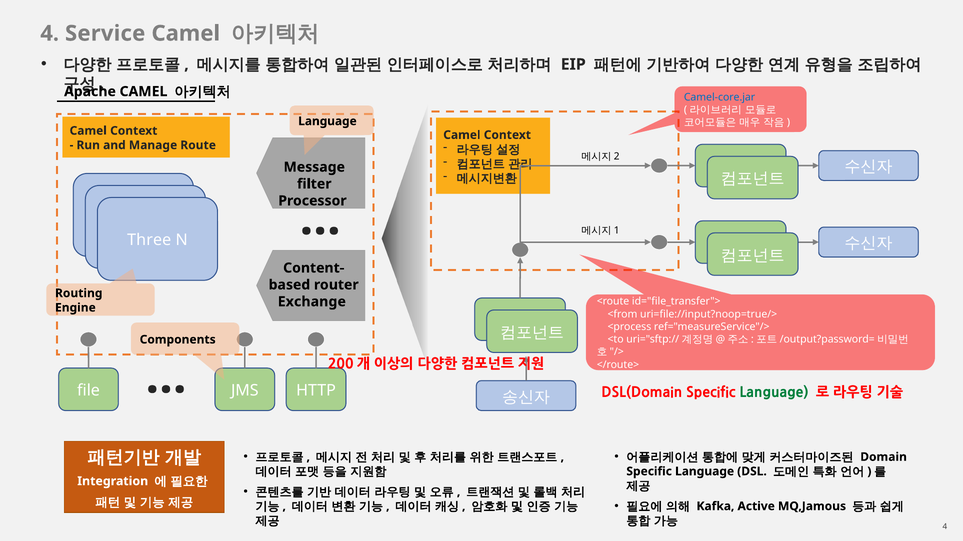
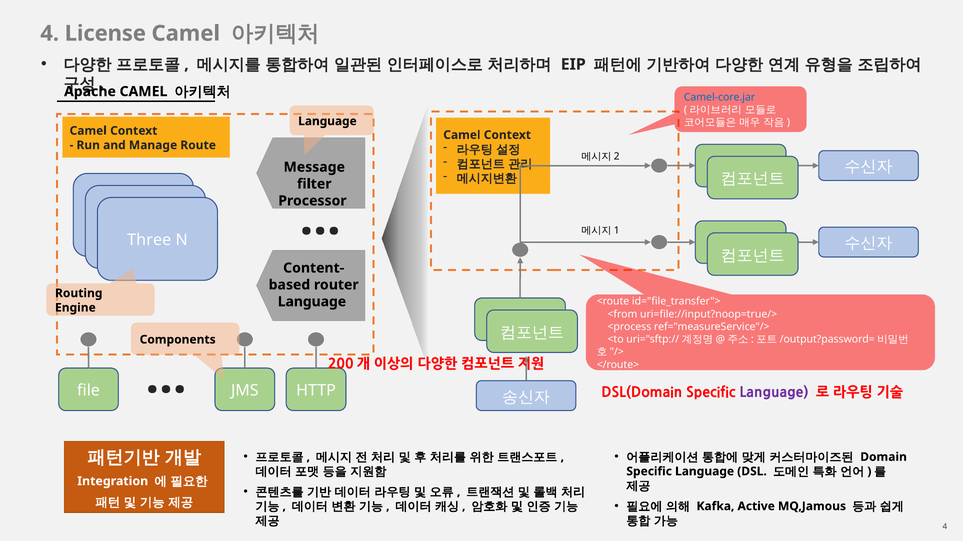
Service: Service -> License
Exchange at (312, 302): Exchange -> Language
Language at (774, 393) colour: green -> purple
